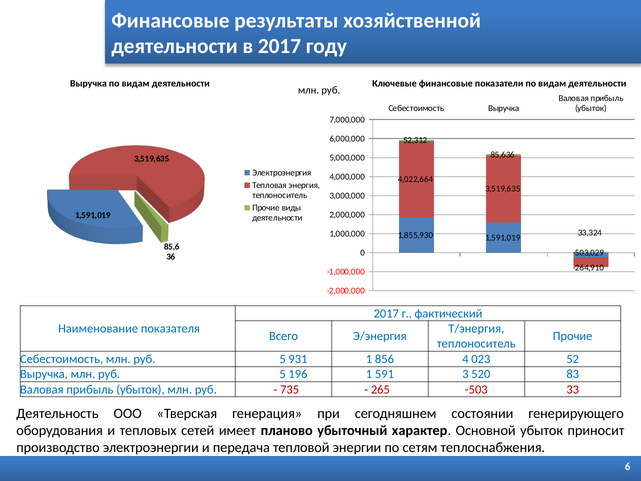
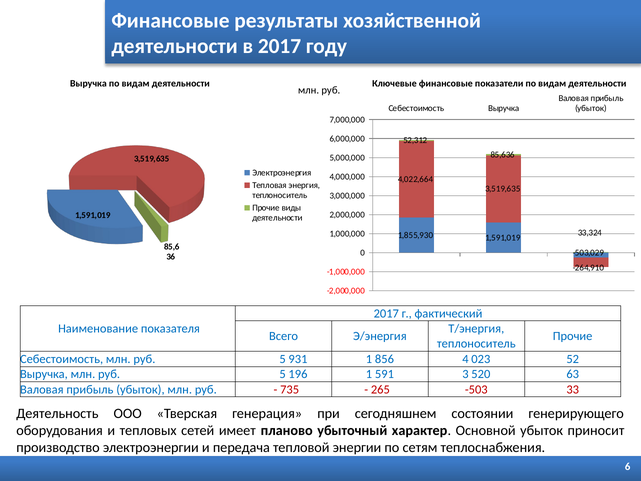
83: 83 -> 63
